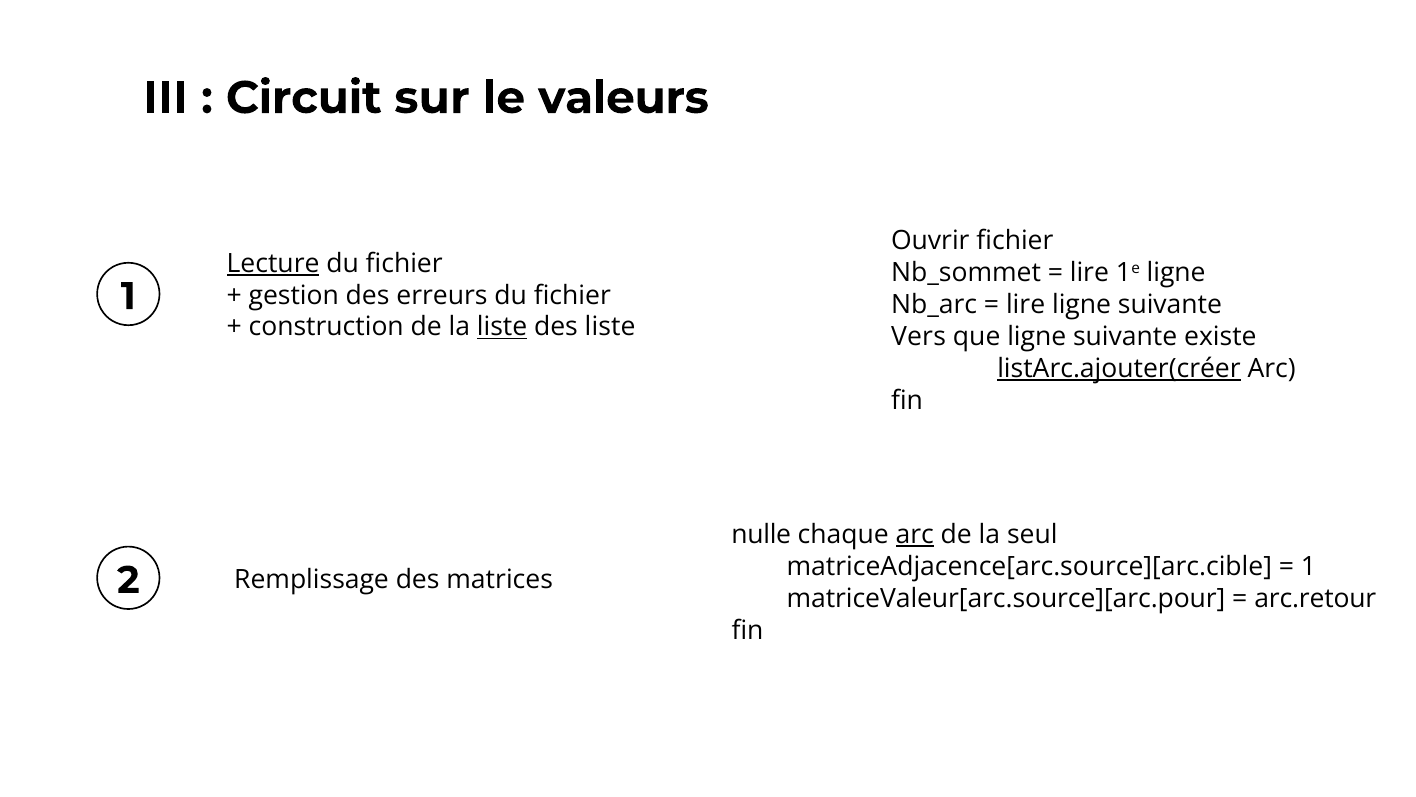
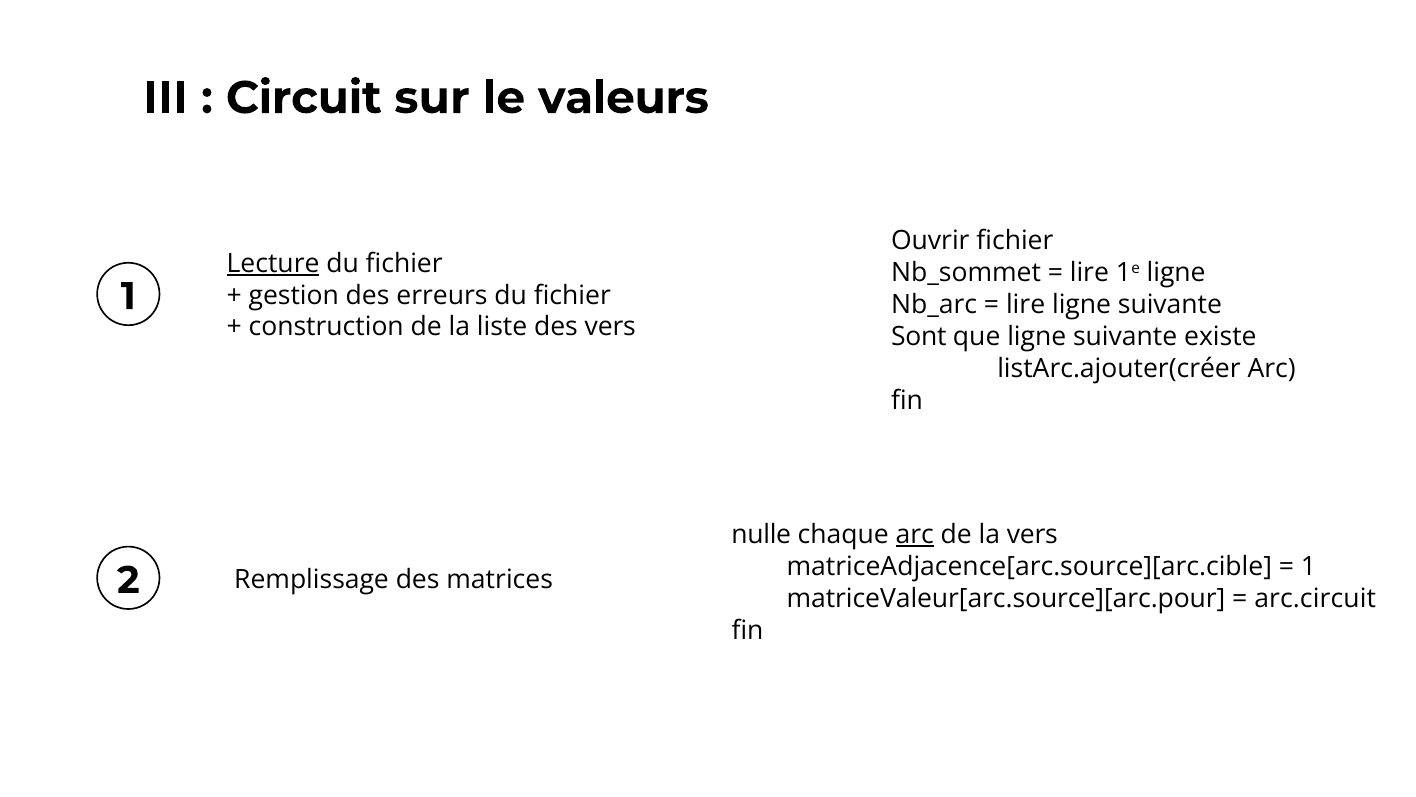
liste at (502, 327) underline: present -> none
des liste: liste -> vers
Vers: Vers -> Sont
listArc.ajouter(créer underline: present -> none
la seul: seul -> vers
arc.retour: arc.retour -> arc.circuit
